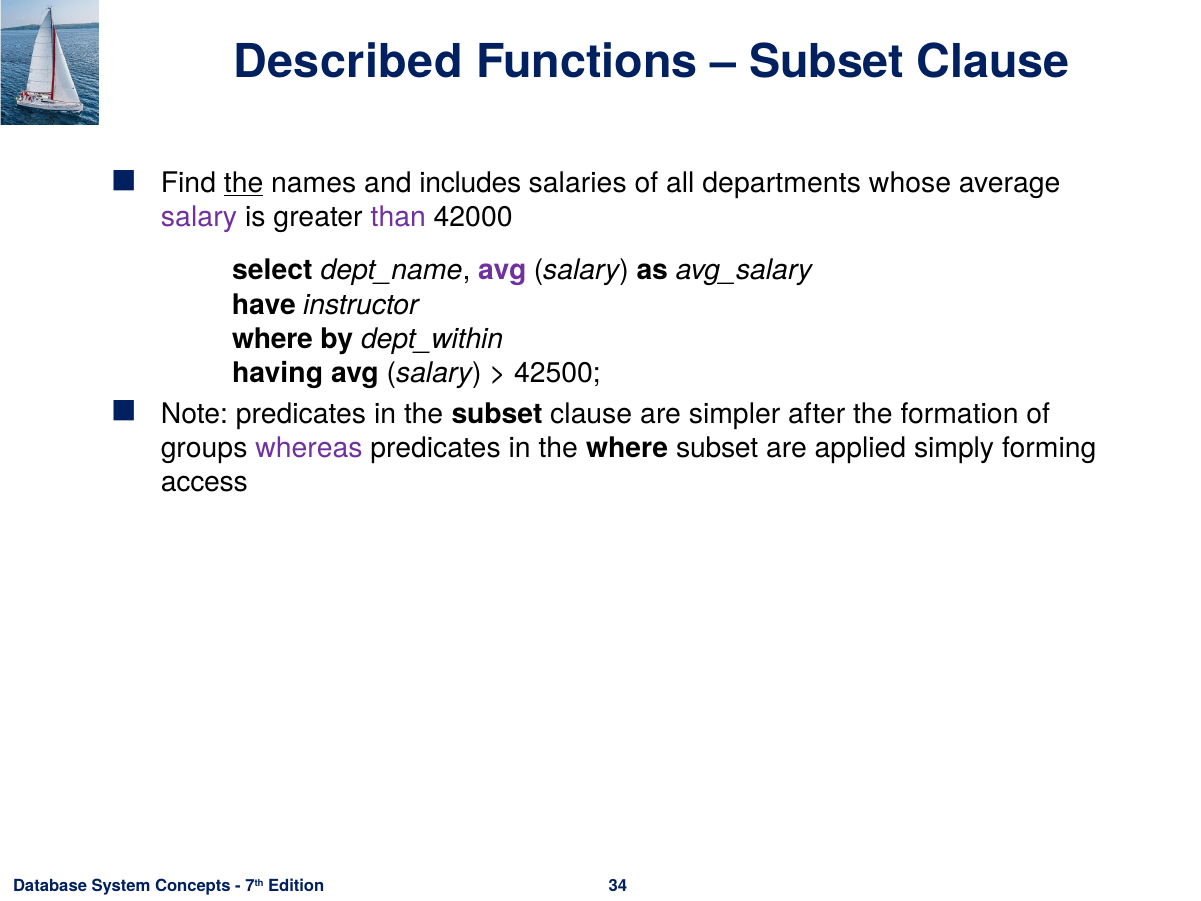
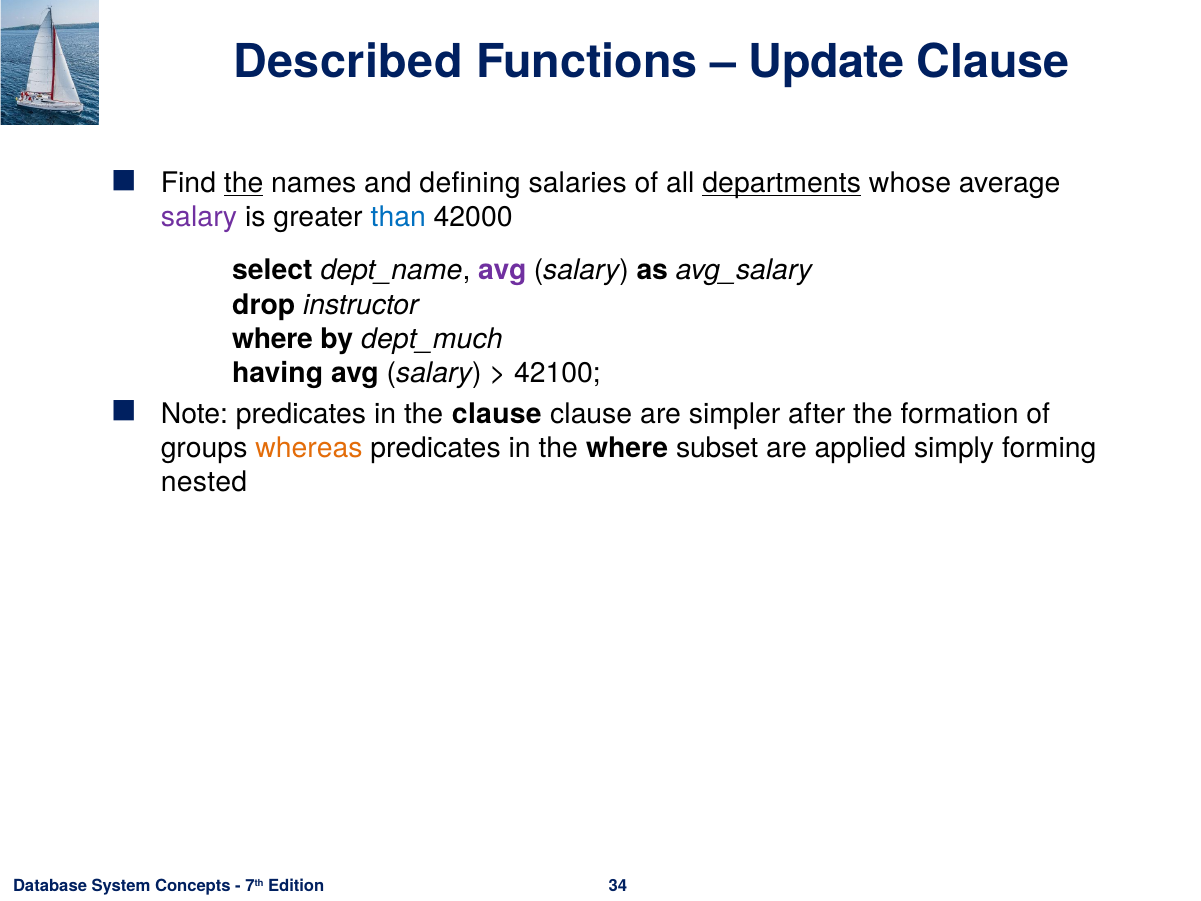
Subset at (827, 62): Subset -> Update
includes: includes -> defining
departments underline: none -> present
than colour: purple -> blue
have: have -> drop
dept_within: dept_within -> dept_much
42500: 42500 -> 42100
the subset: subset -> clause
whereas colour: purple -> orange
access: access -> nested
